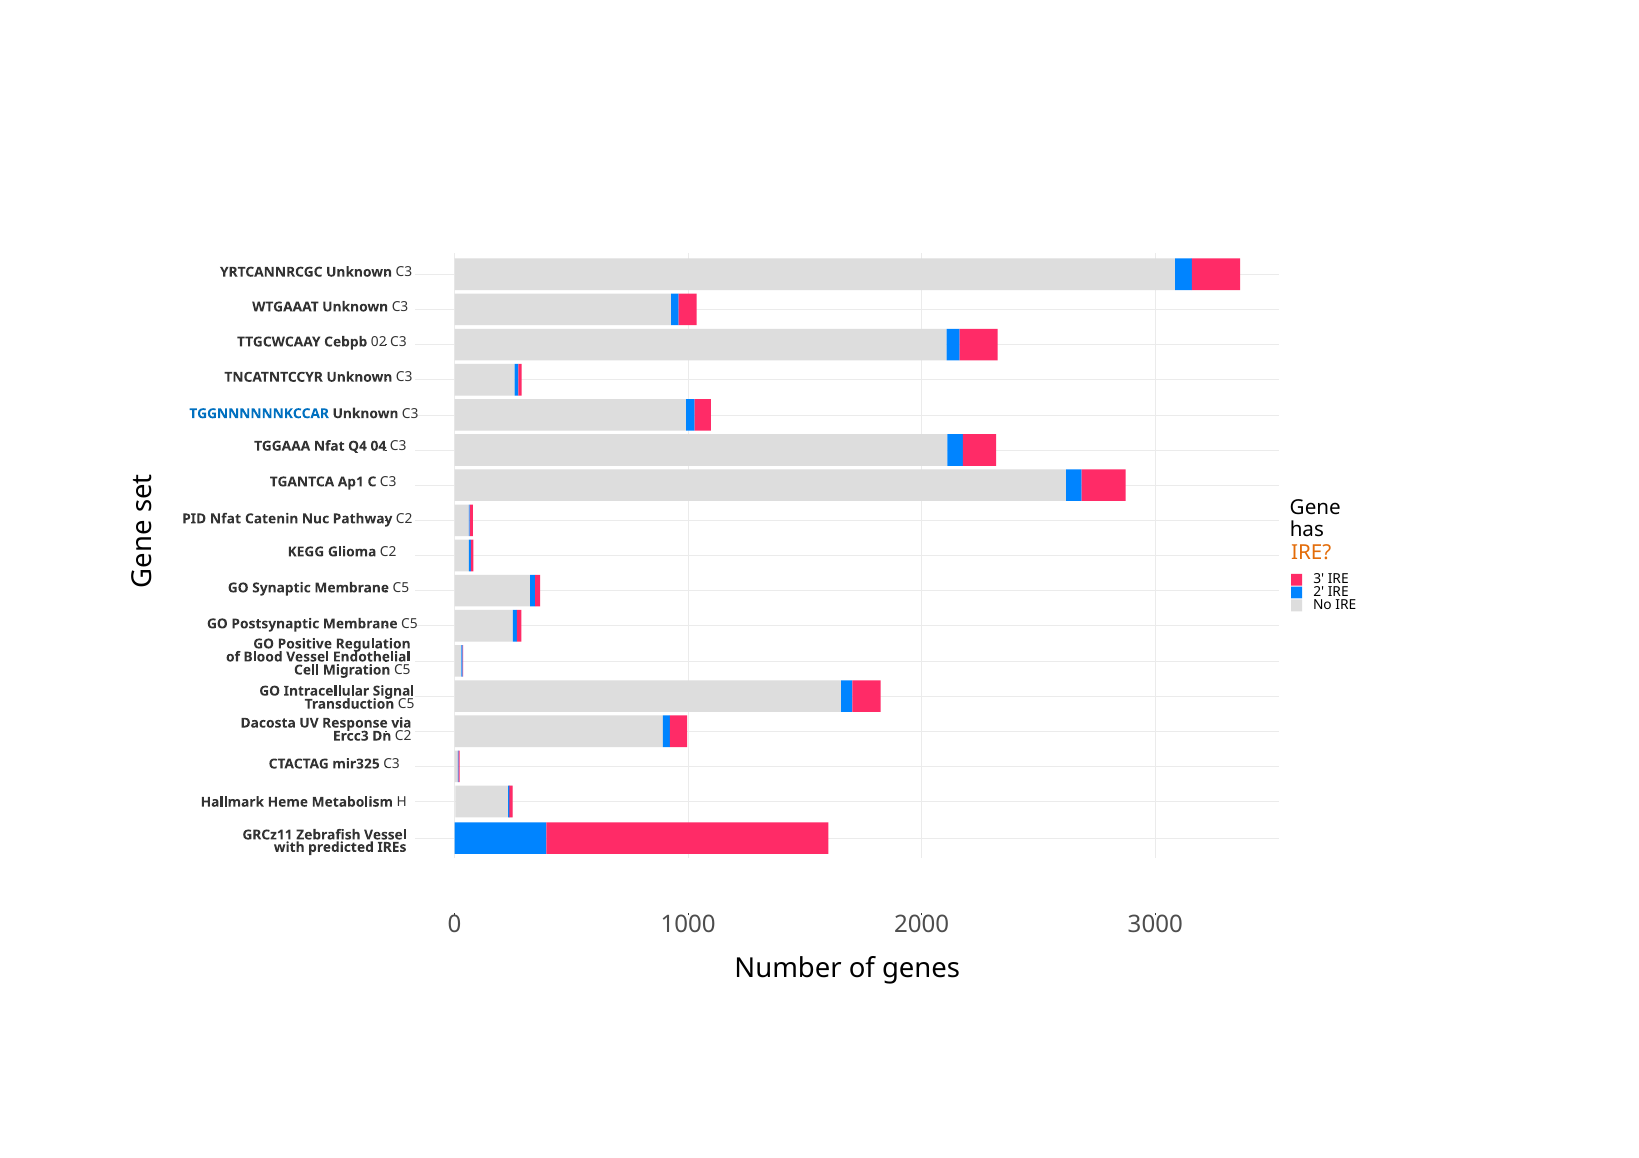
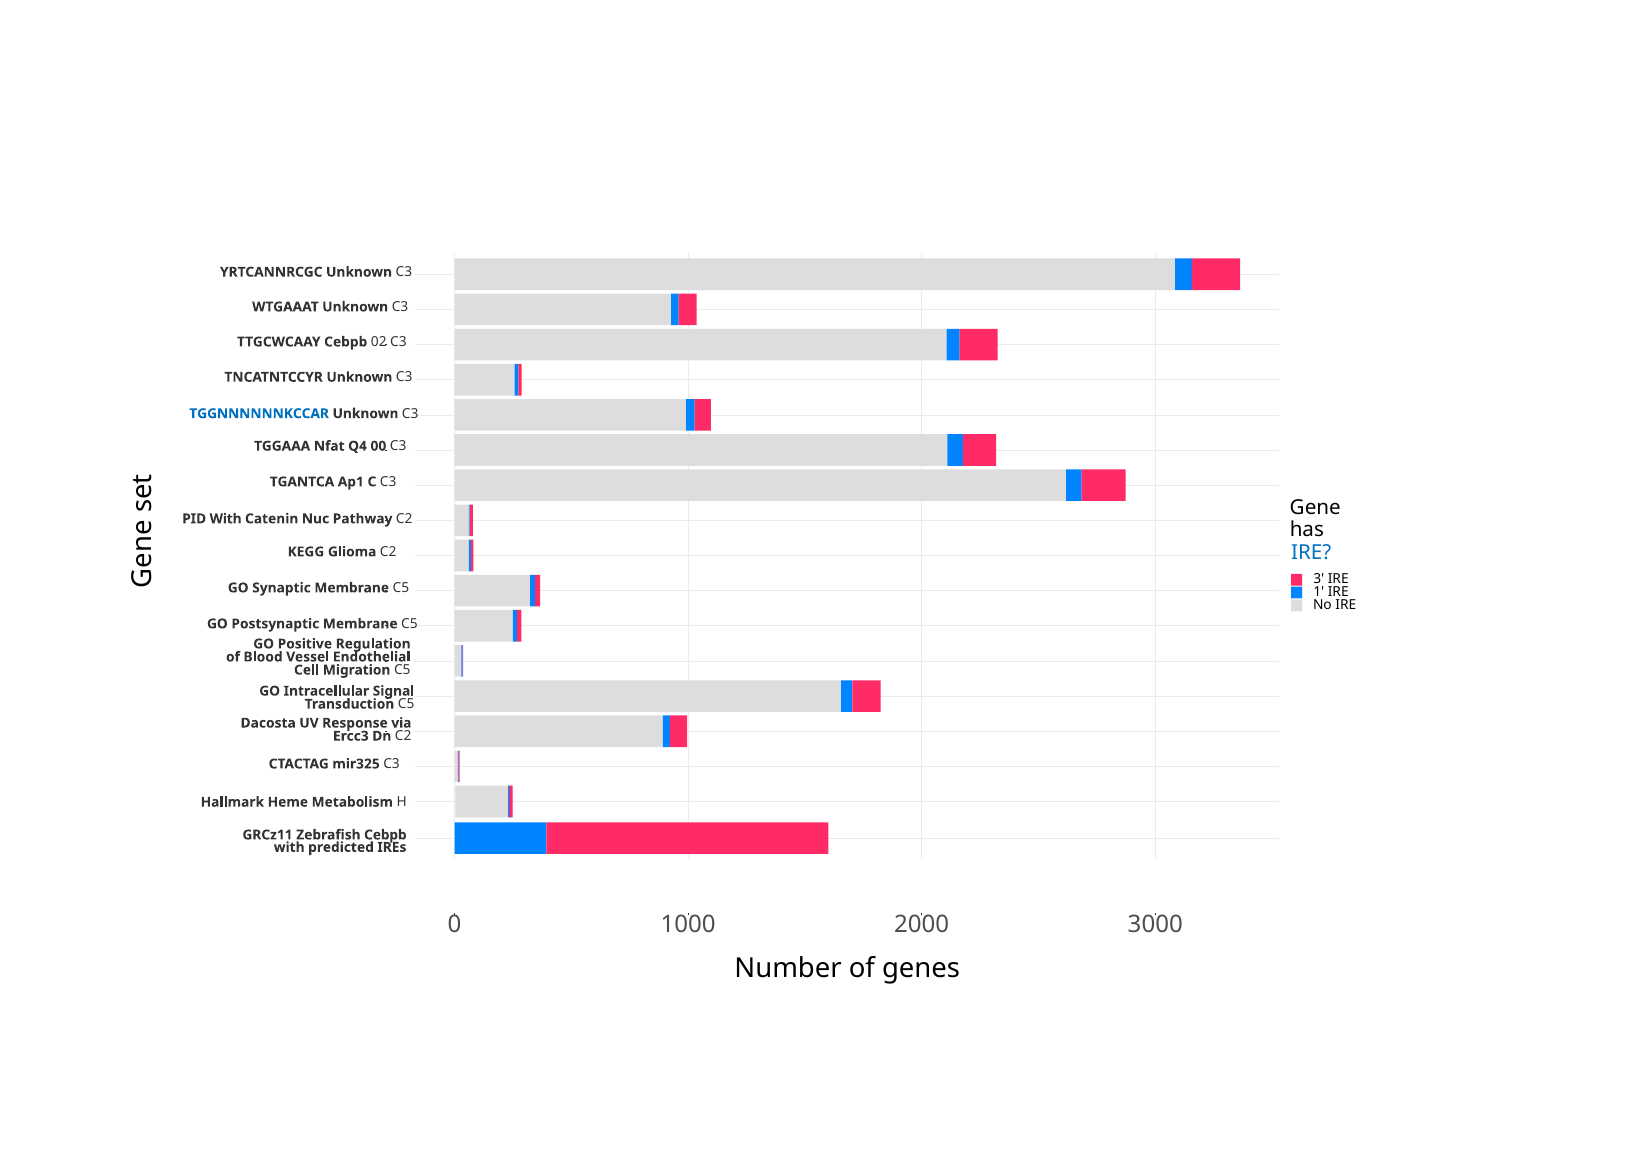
04: 04 -> 00
PID Nfat: Nfat -> With
IRE at (1311, 553) colour: orange -> blue
2: 2 -> 1
Zebrafish Vessel: Vessel -> Cebpb
